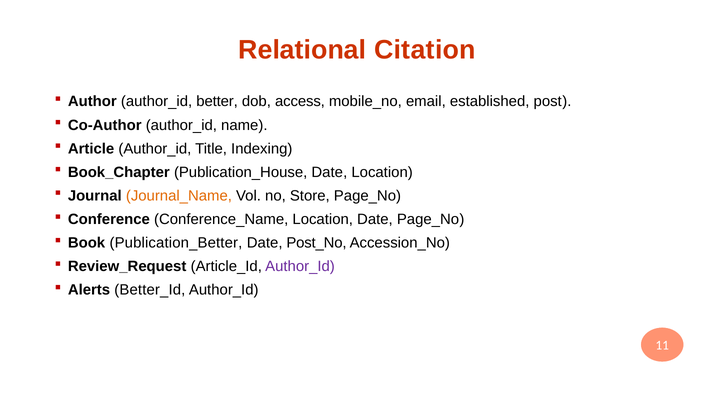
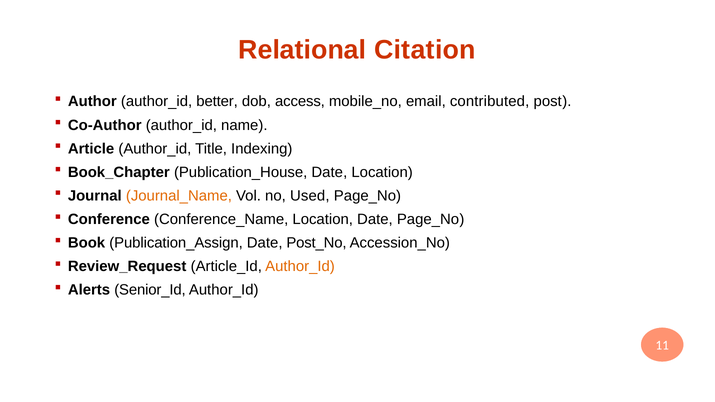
established: established -> contributed
Store: Store -> Used
Publication_Better: Publication_Better -> Publication_Assign
Author_Id at (300, 267) colour: purple -> orange
Better_Id: Better_Id -> Senior_Id
